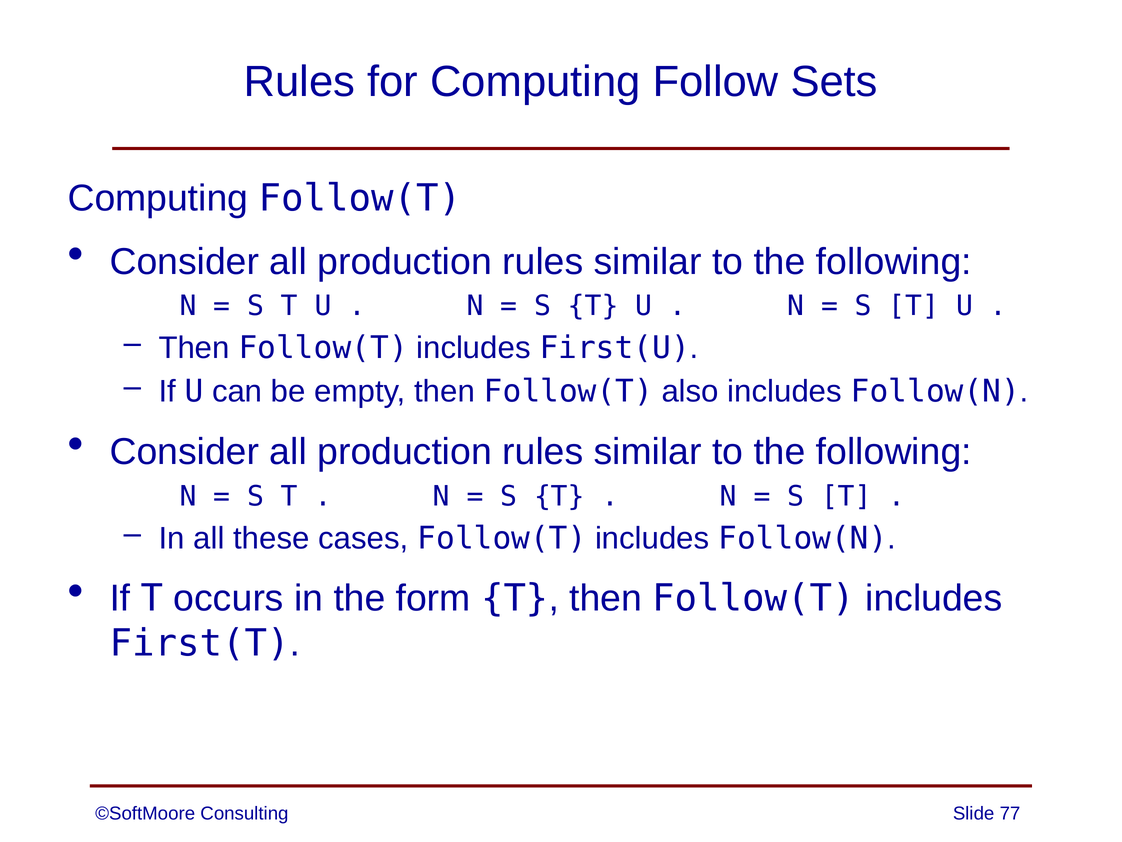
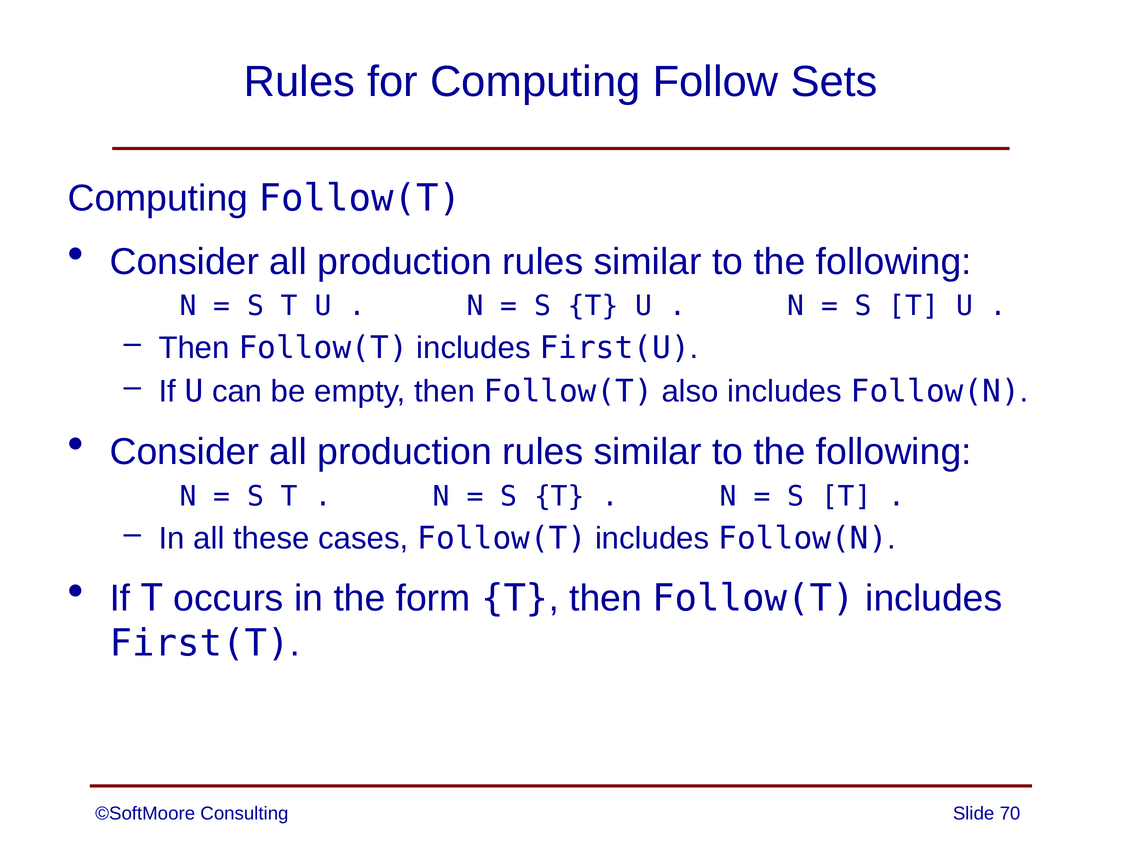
77: 77 -> 70
